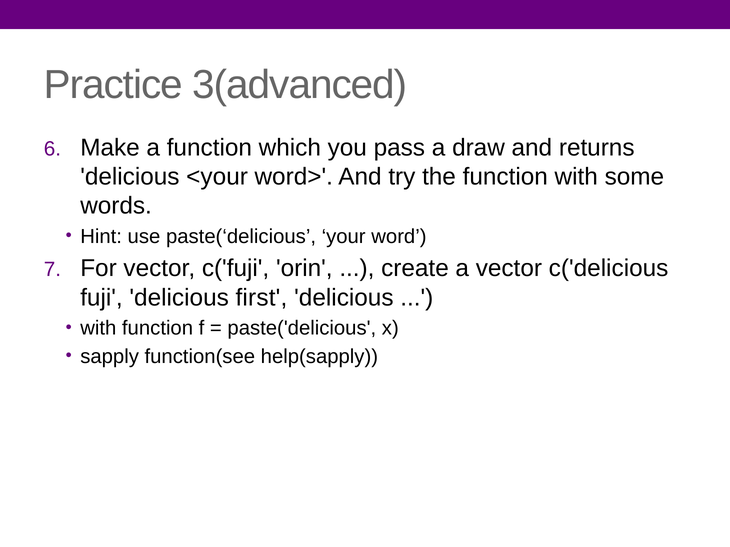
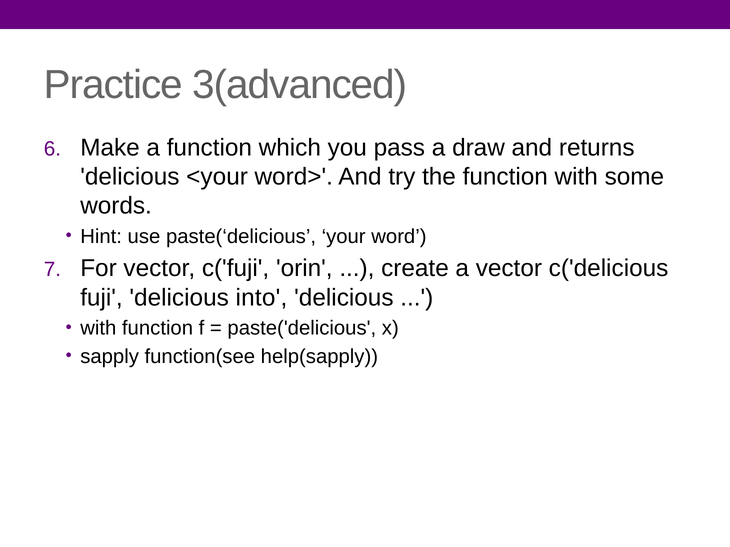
first: first -> into
